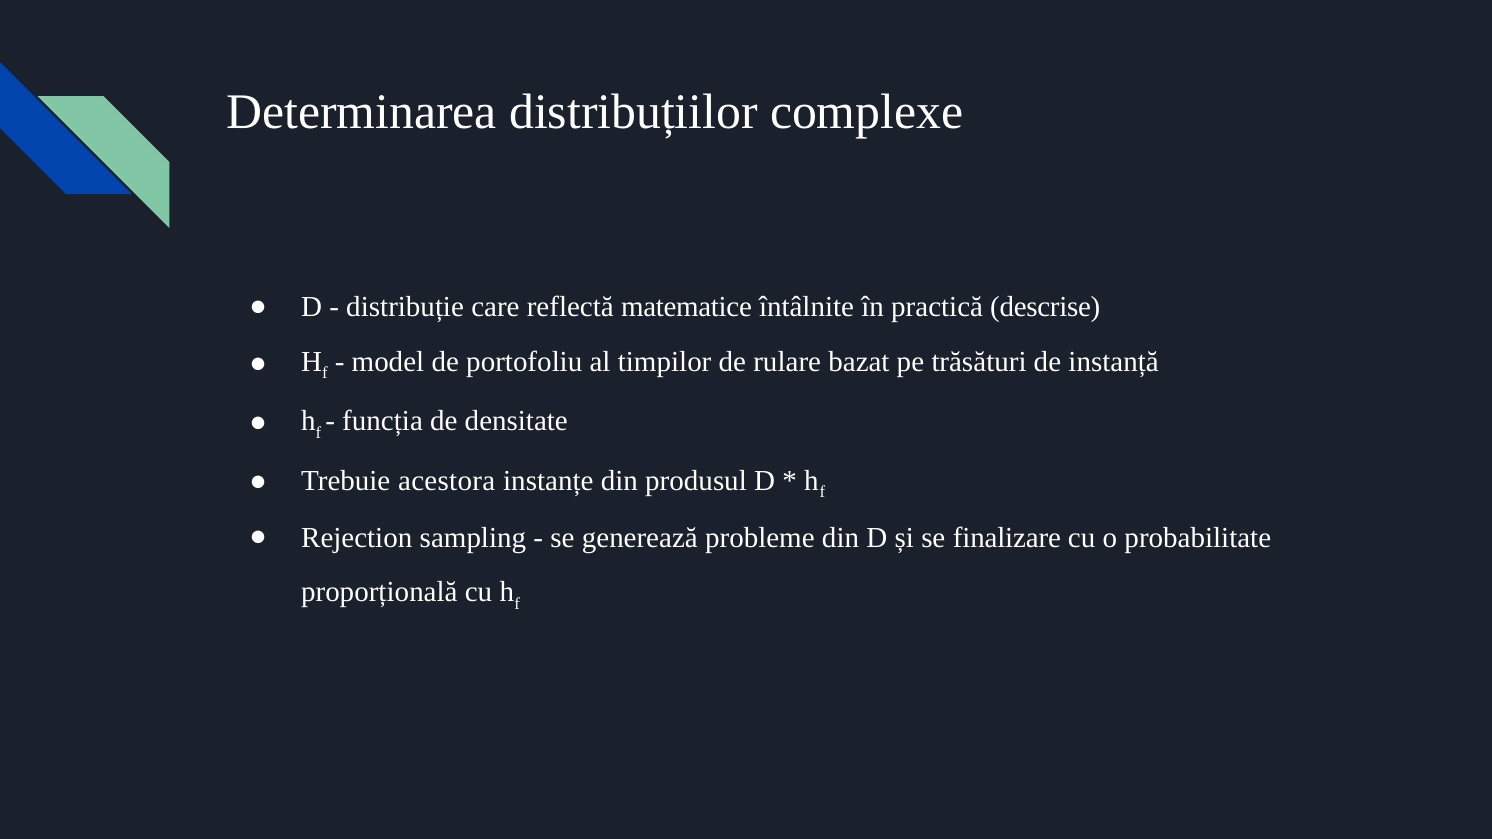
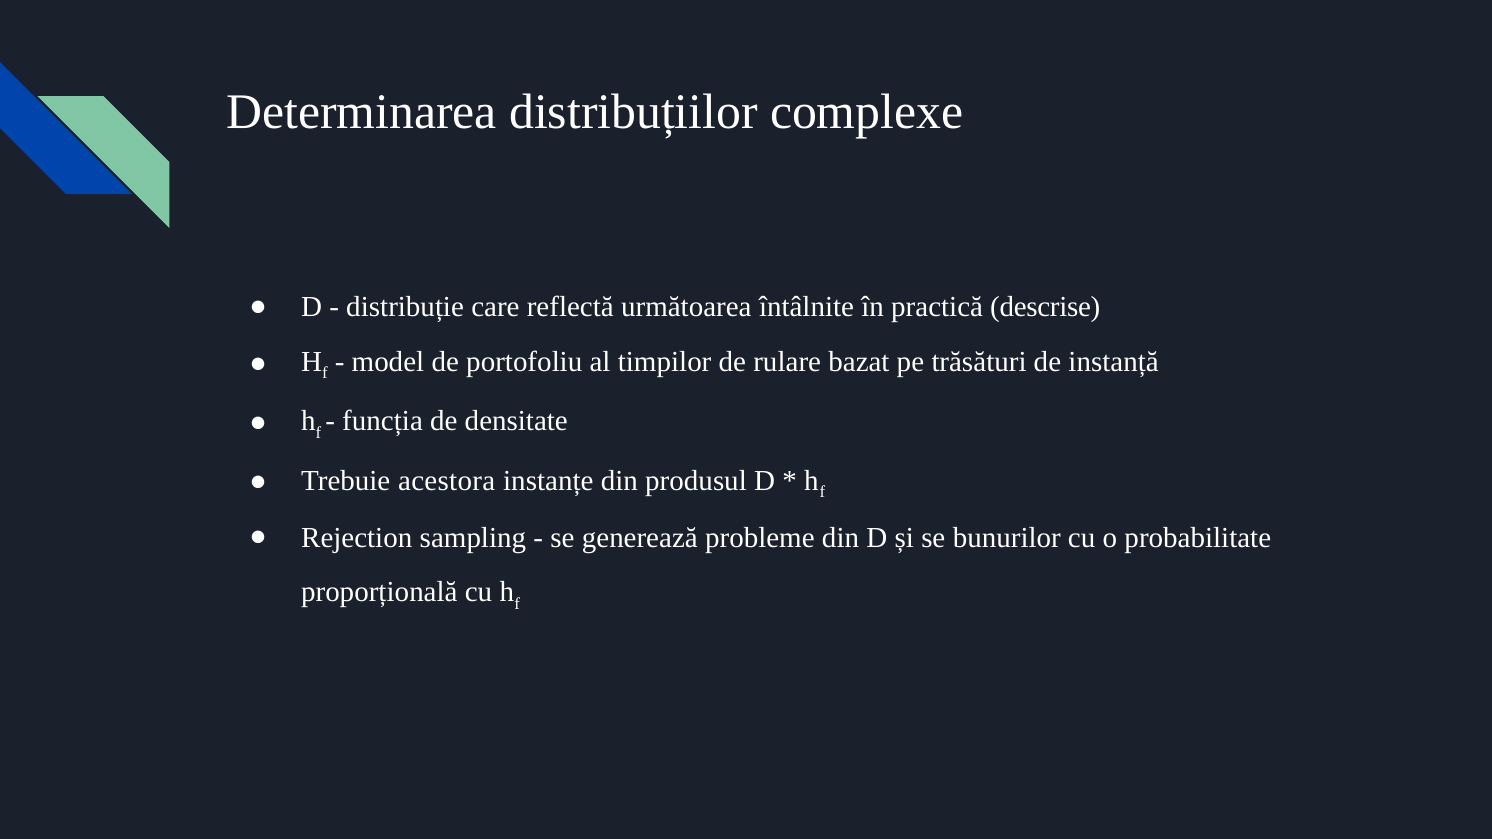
matematice: matematice -> următoarea
finalizare: finalizare -> bunurilor
